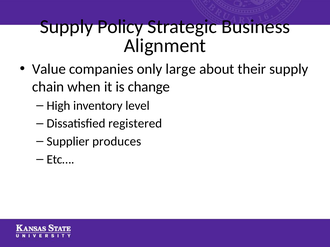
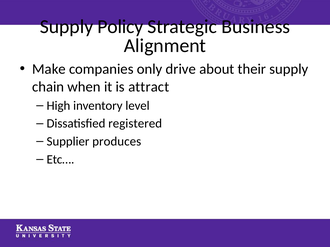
Value: Value -> Make
large: large -> drive
change: change -> attract
